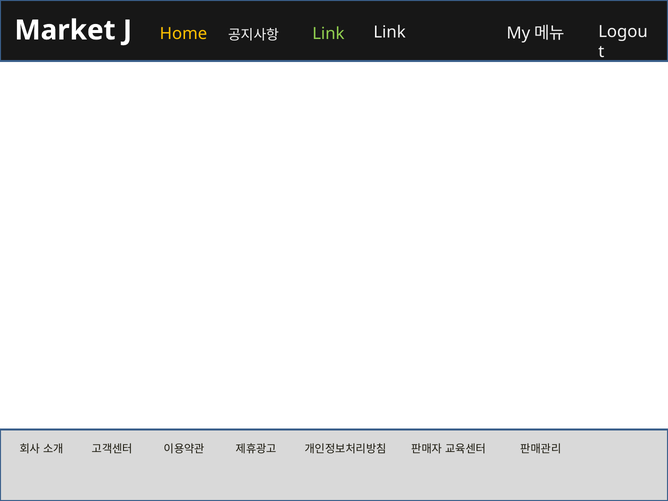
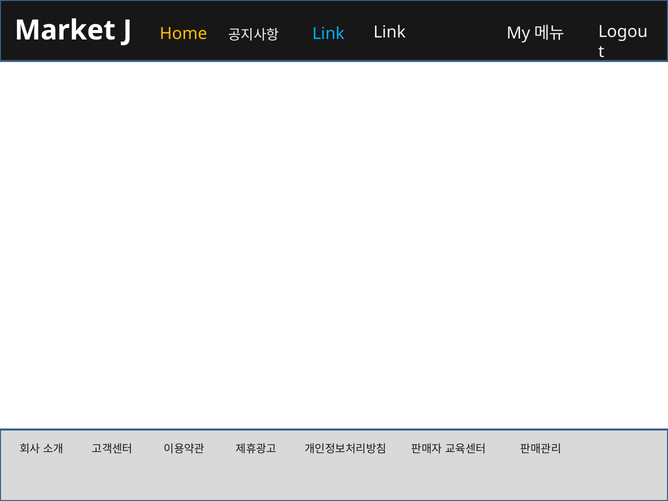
Link at (328, 34) colour: light green -> light blue
